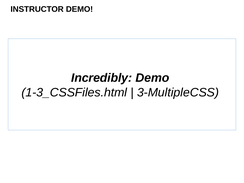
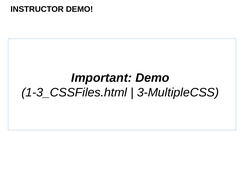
Incredibly: Incredibly -> Important
